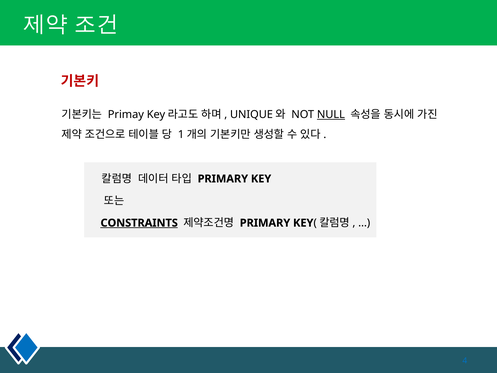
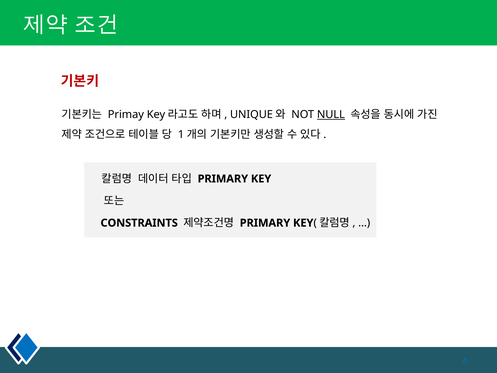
CONSTRAINTS underline: present -> none
